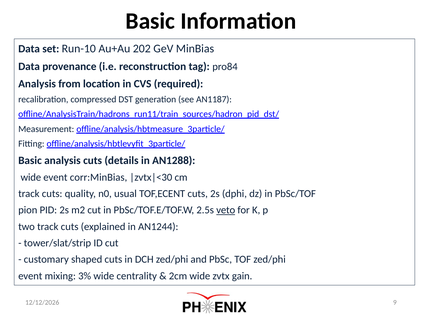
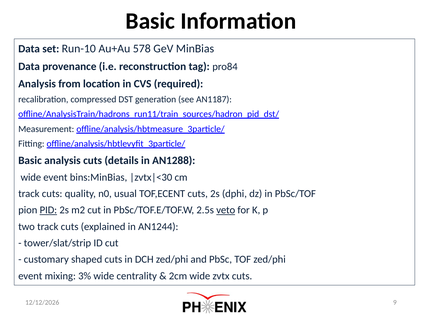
202: 202 -> 578
corr:MinBias: corr:MinBias -> bins:MinBias
PID underline: none -> present
zvtx gain: gain -> cuts
